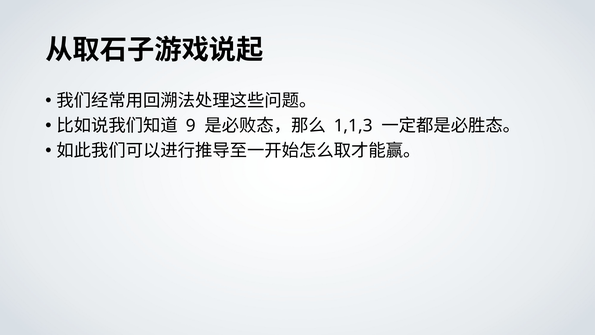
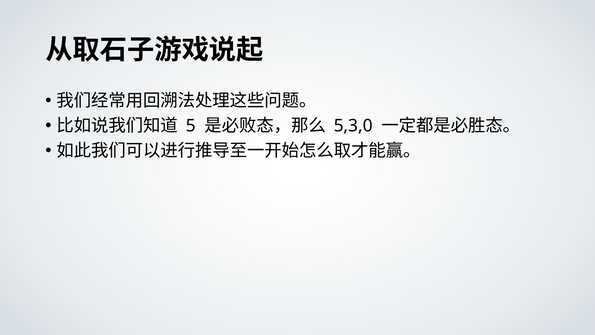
9: 9 -> 5
1,1,3: 1,1,3 -> 5,3,0
